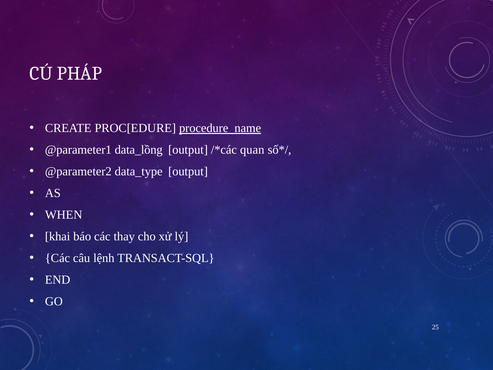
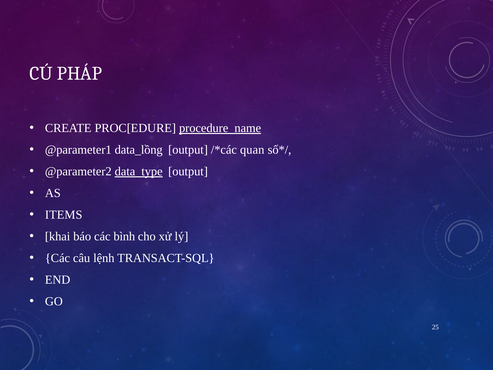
data_type underline: none -> present
WHEN: WHEN -> ITEMS
thay: thay -> bình
